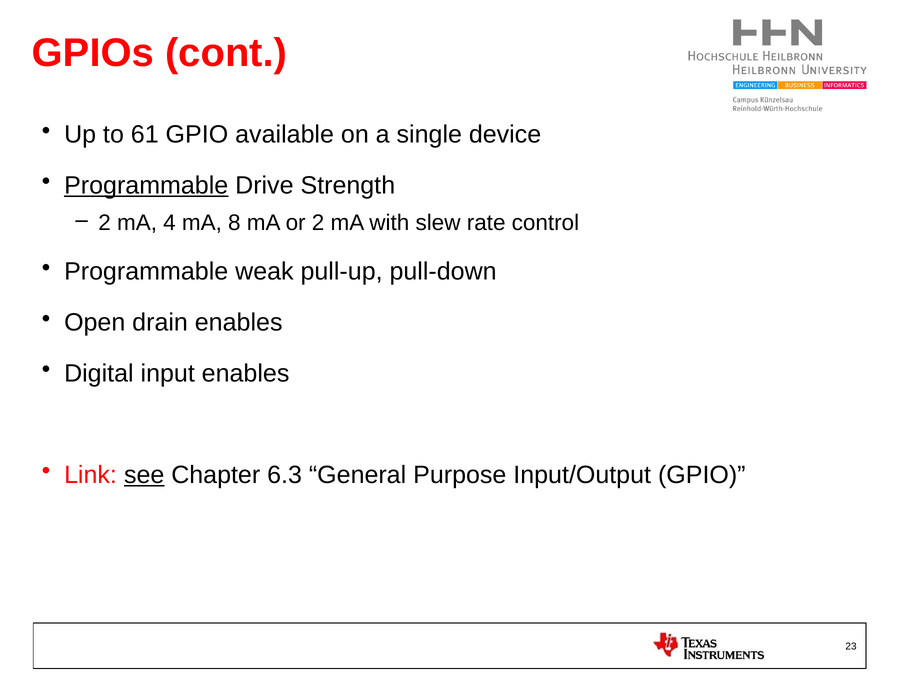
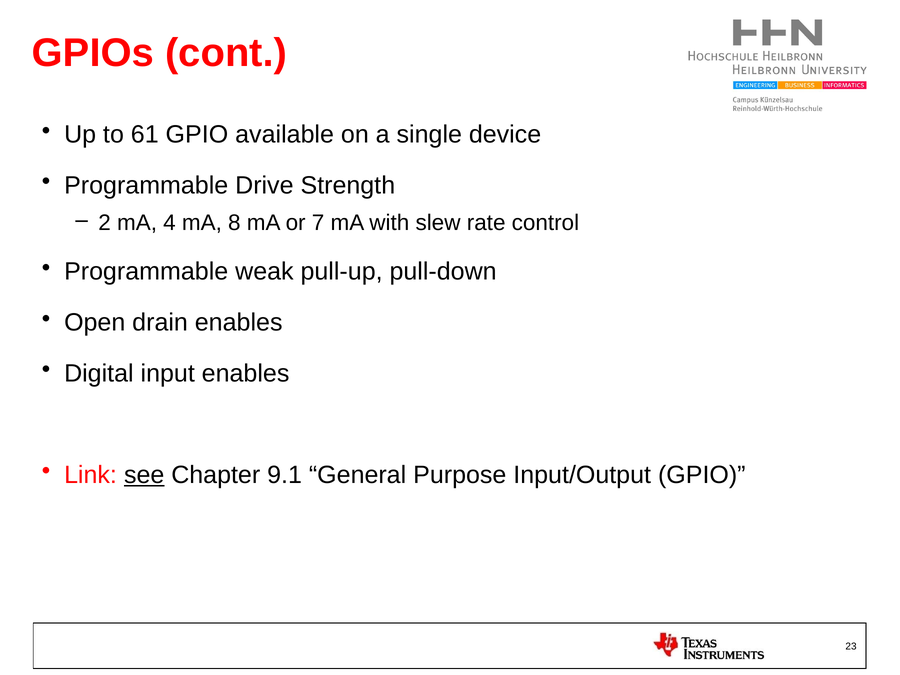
Programmable at (146, 185) underline: present -> none
or 2: 2 -> 7
6.3: 6.3 -> 9.1
